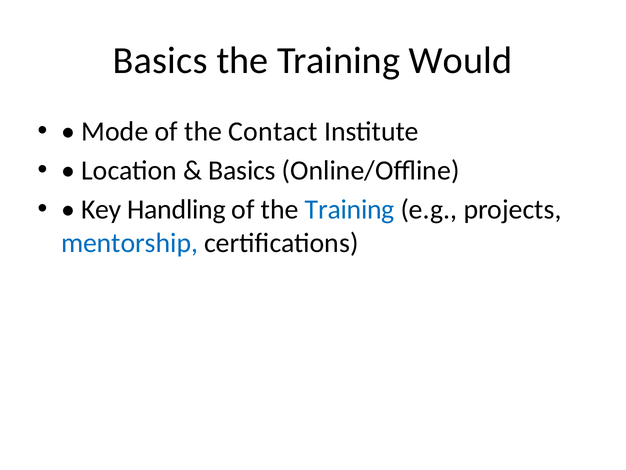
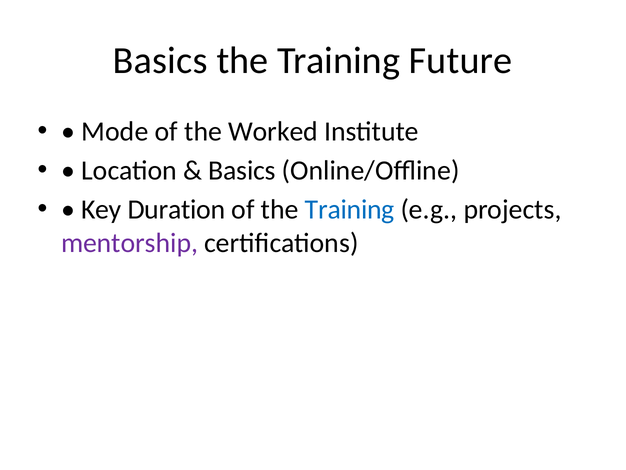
Would: Would -> Future
Contact: Contact -> Worked
Handling: Handling -> Duration
mentorship colour: blue -> purple
